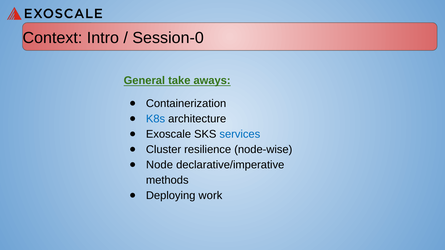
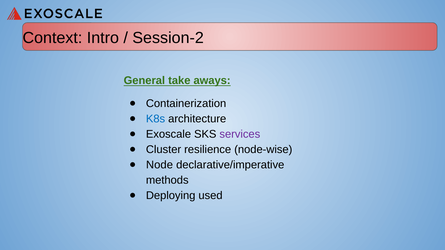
Session-0: Session-0 -> Session-2
services colour: blue -> purple
work: work -> used
